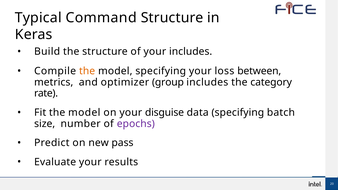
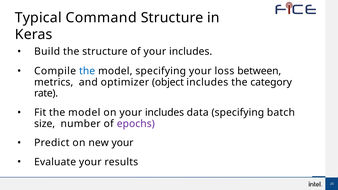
the at (87, 71) colour: orange -> blue
group: group -> object
on your disguise: disguise -> includes
new pass: pass -> your
